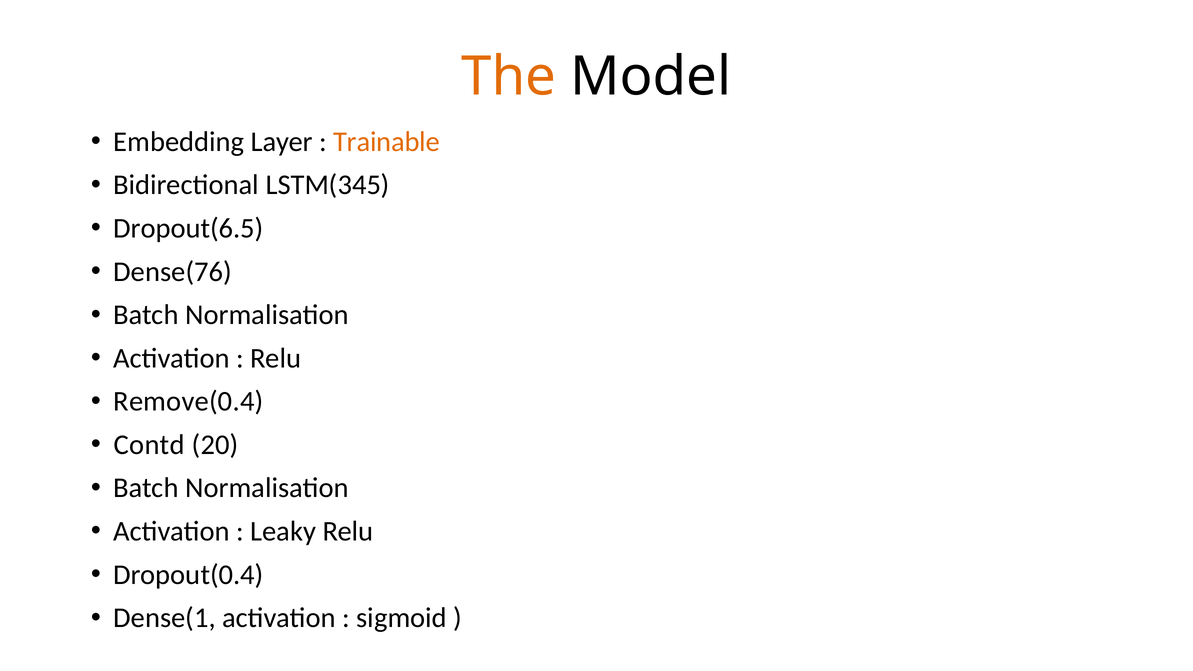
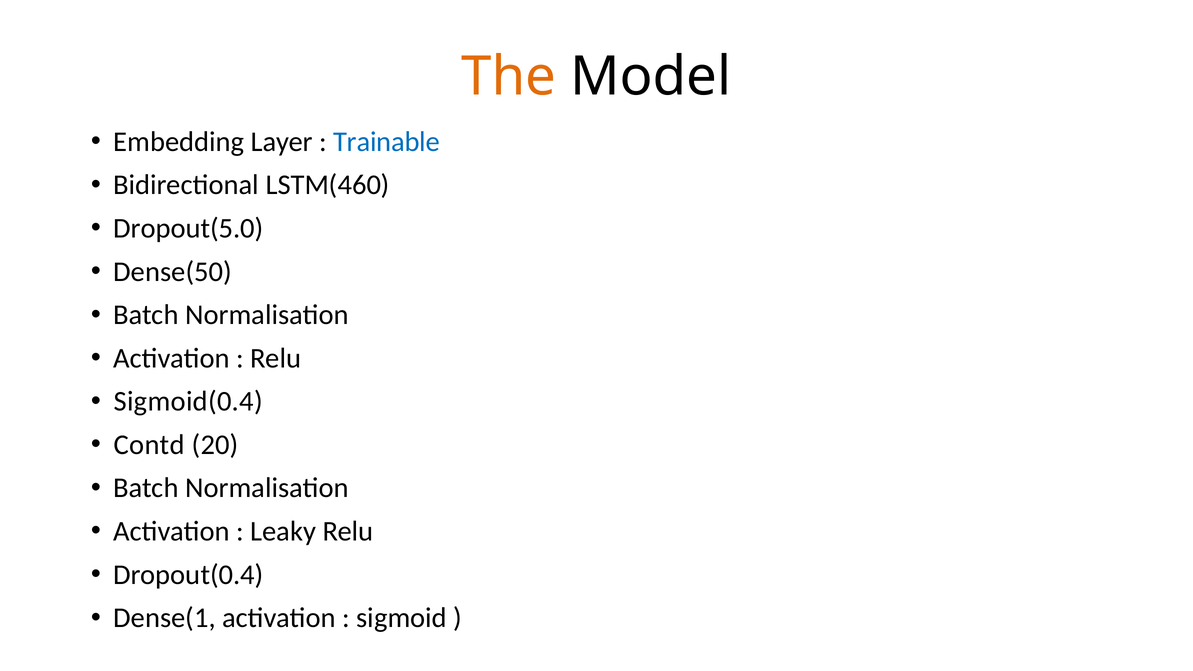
Trainable colour: orange -> blue
LSTM(345: LSTM(345 -> LSTM(460
Dropout(6.5: Dropout(6.5 -> Dropout(5.0
Dense(76: Dense(76 -> Dense(50
Remove(0.4: Remove(0.4 -> Sigmoid(0.4
